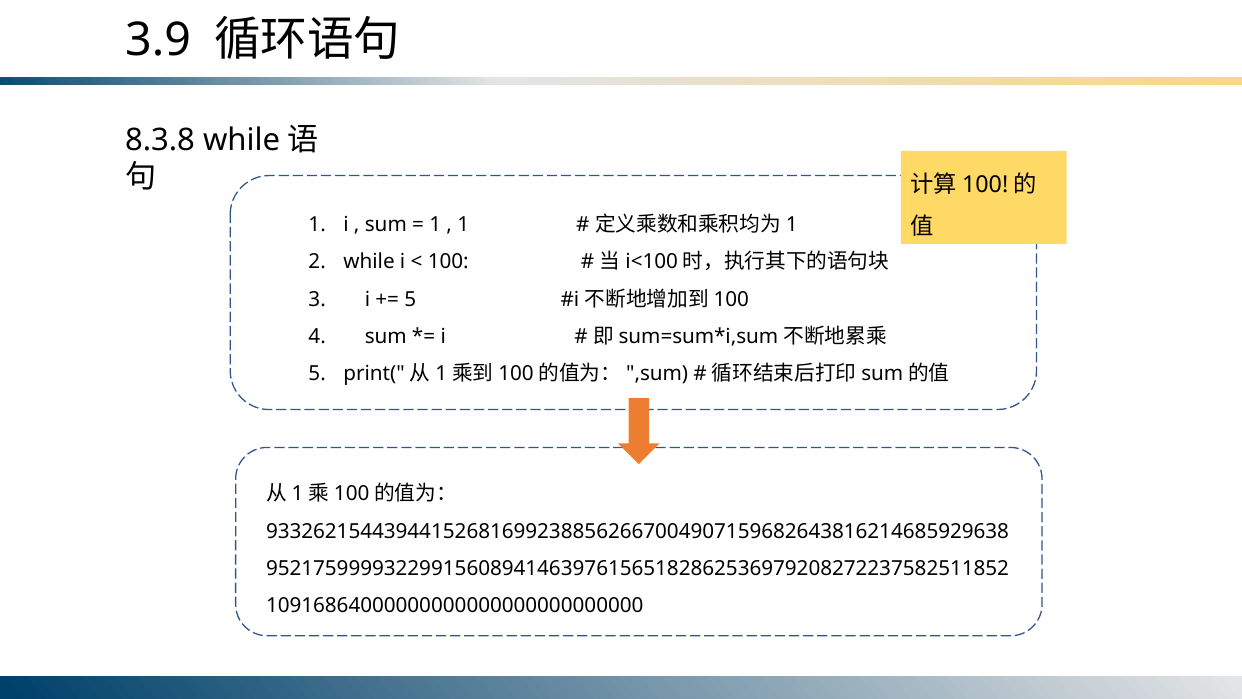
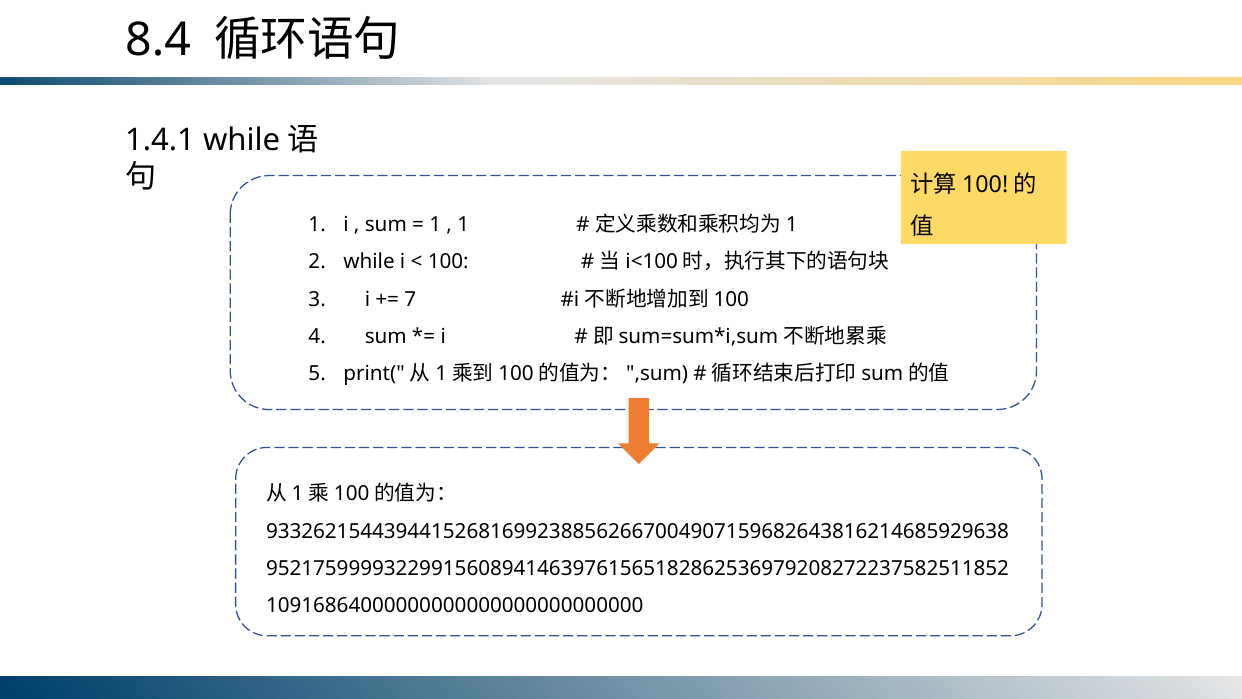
3.9: 3.9 -> 8.4
8.3.8: 8.3.8 -> 1.4.1
5 at (410, 299): 5 -> 7
